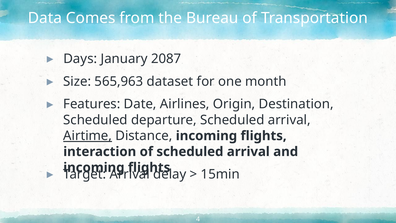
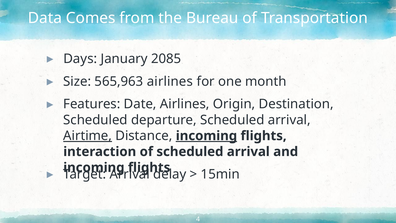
2087: 2087 -> 2085
565,963 dataset: dataset -> airlines
incoming at (206, 136) underline: none -> present
